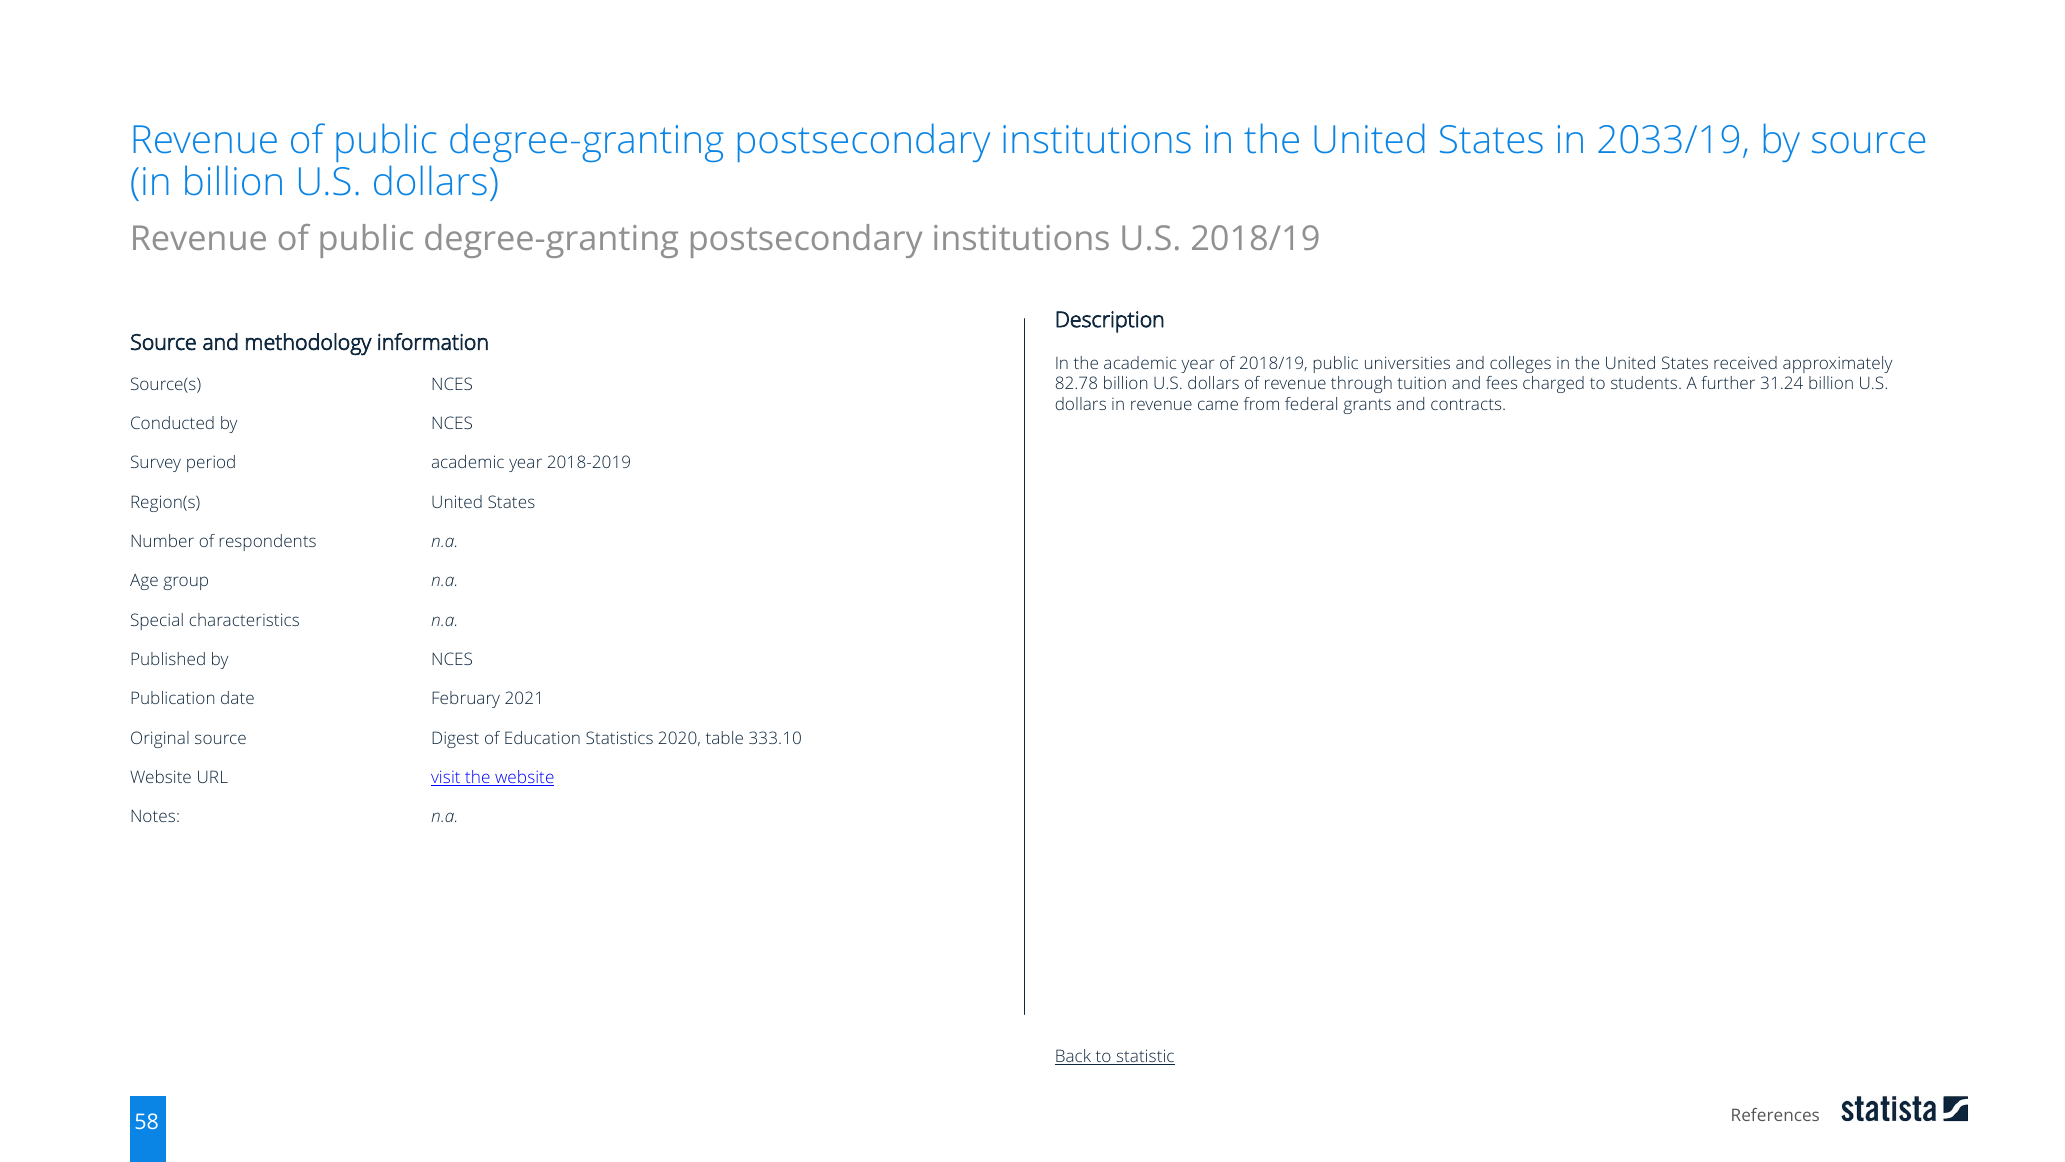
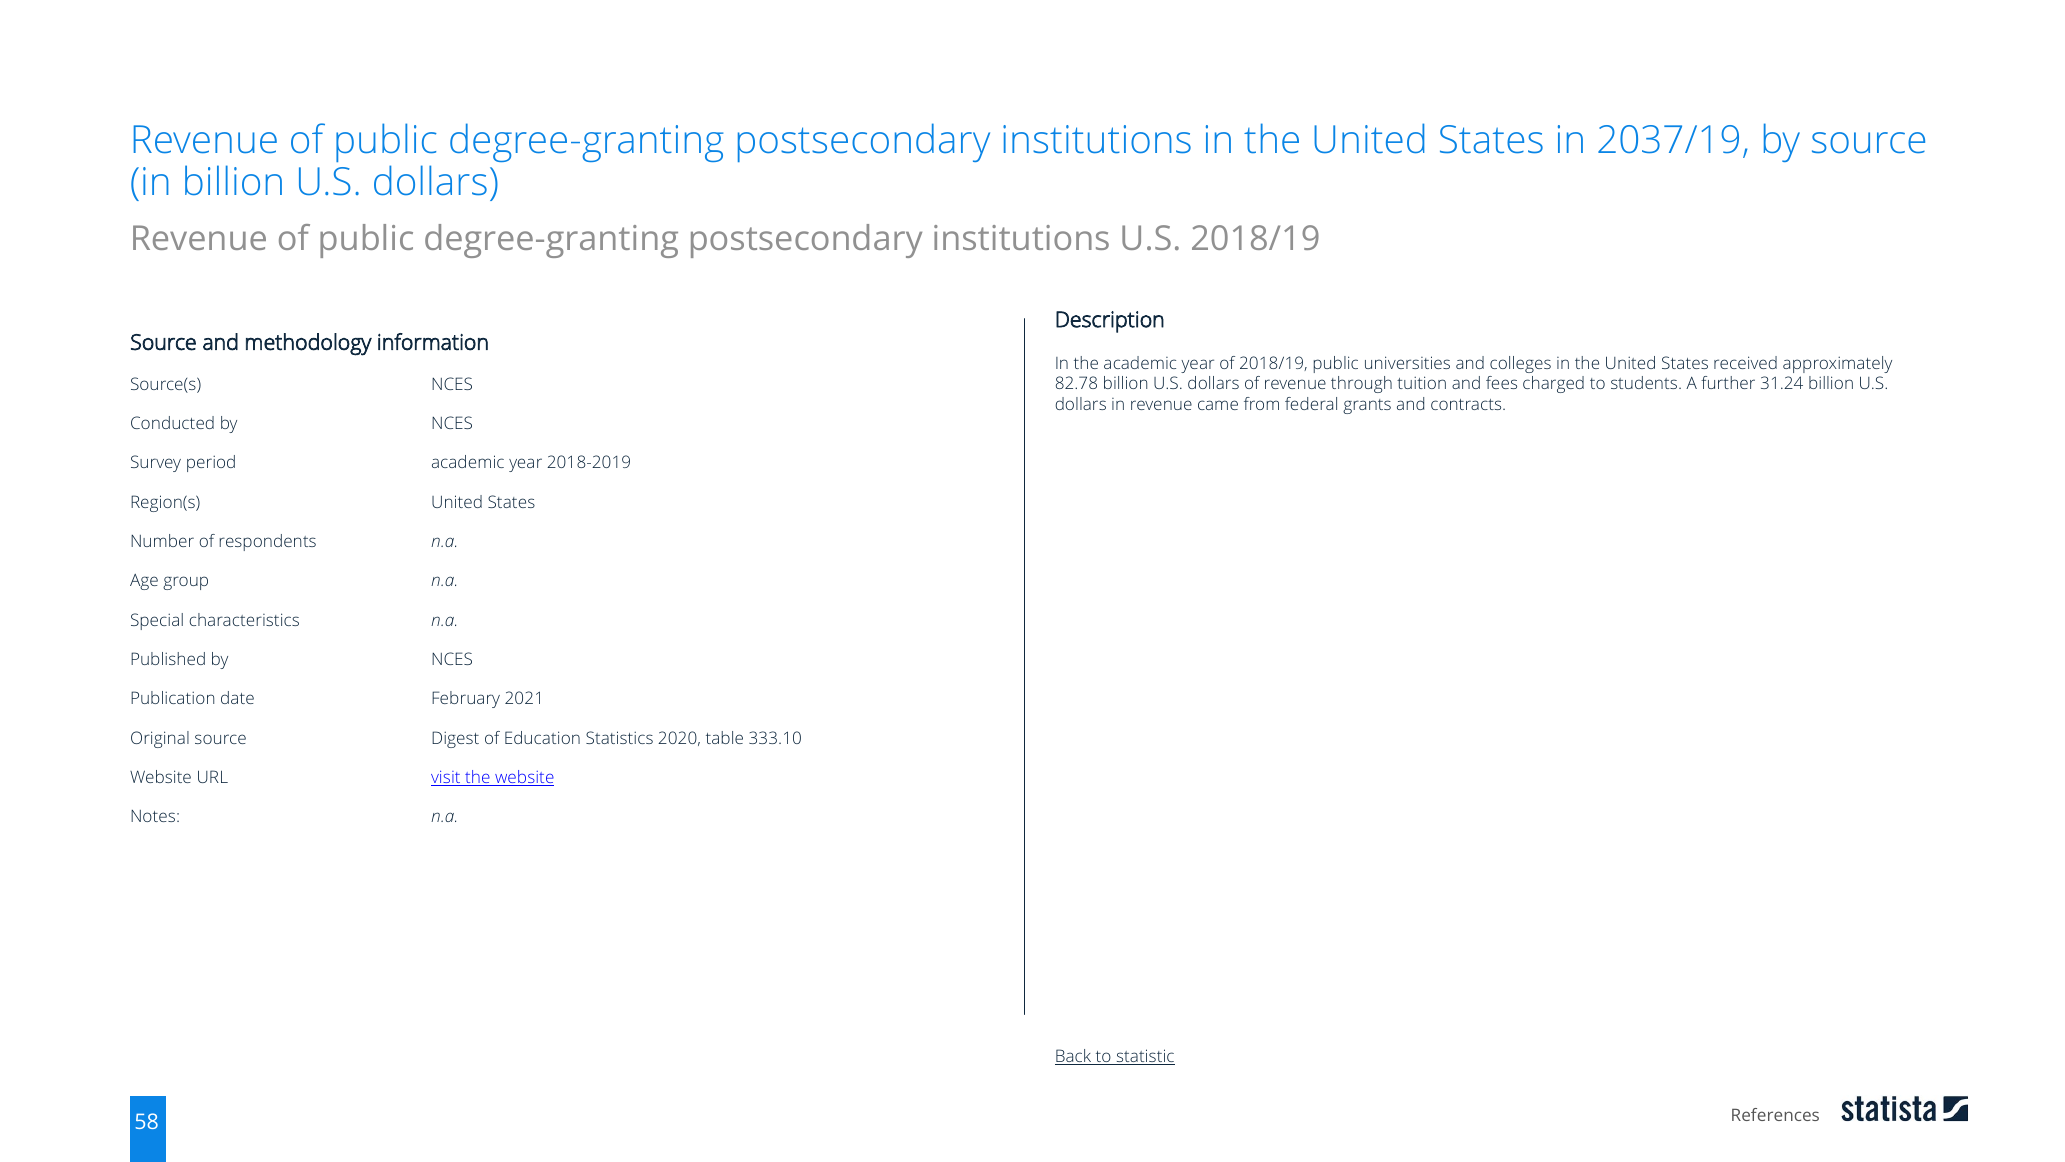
2033/19: 2033/19 -> 2037/19
